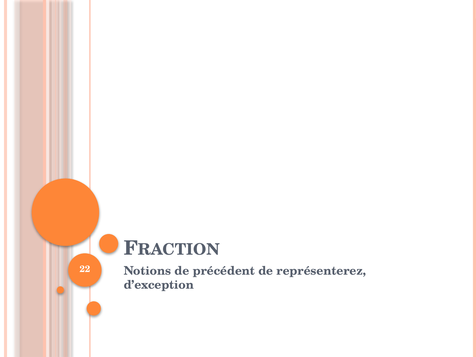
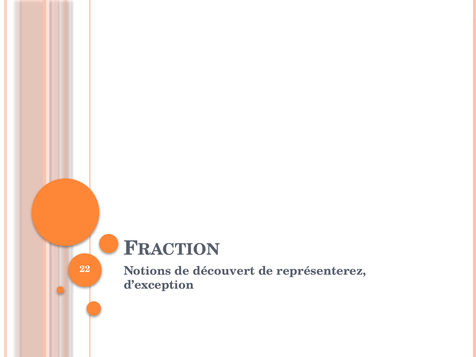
précédent: précédent -> découvert
